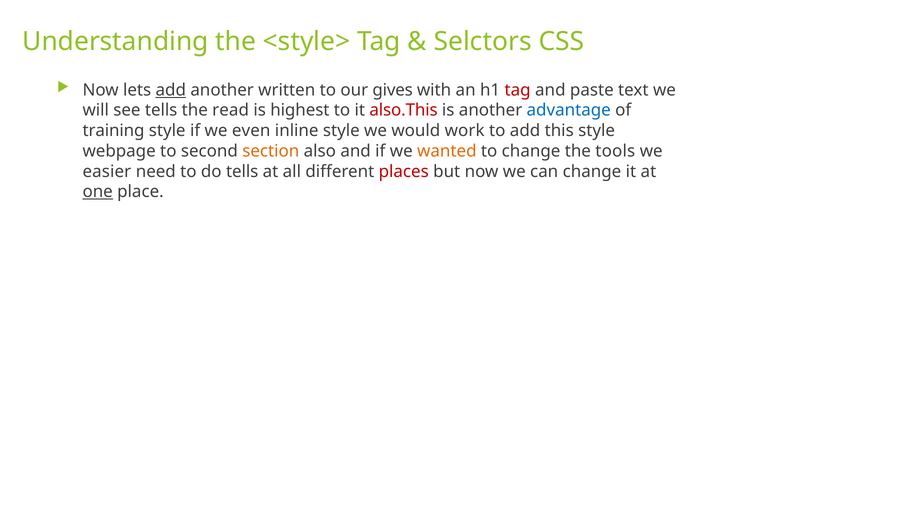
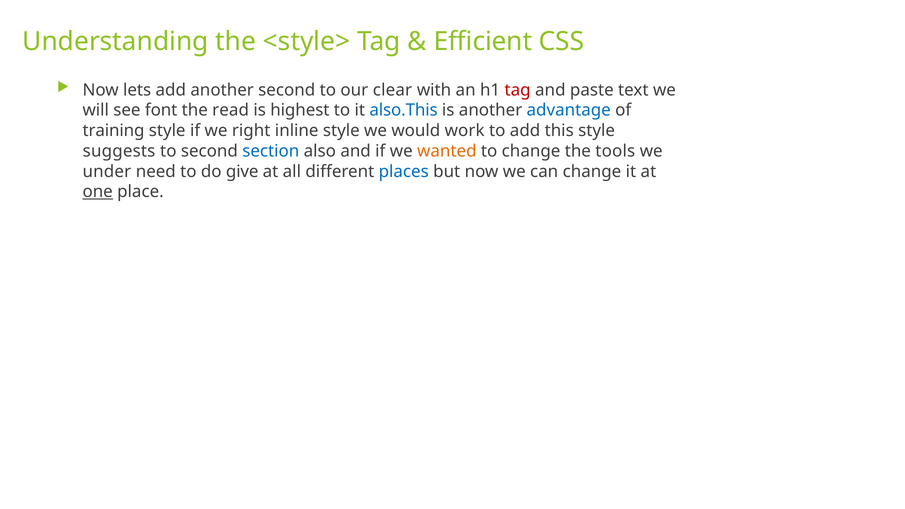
Selctors: Selctors -> Efficient
add at (171, 90) underline: present -> none
another written: written -> second
gives: gives -> clear
see tells: tells -> font
also.This colour: red -> blue
even: even -> right
webpage: webpage -> suggests
section colour: orange -> blue
easier: easier -> under
do tells: tells -> give
places colour: red -> blue
